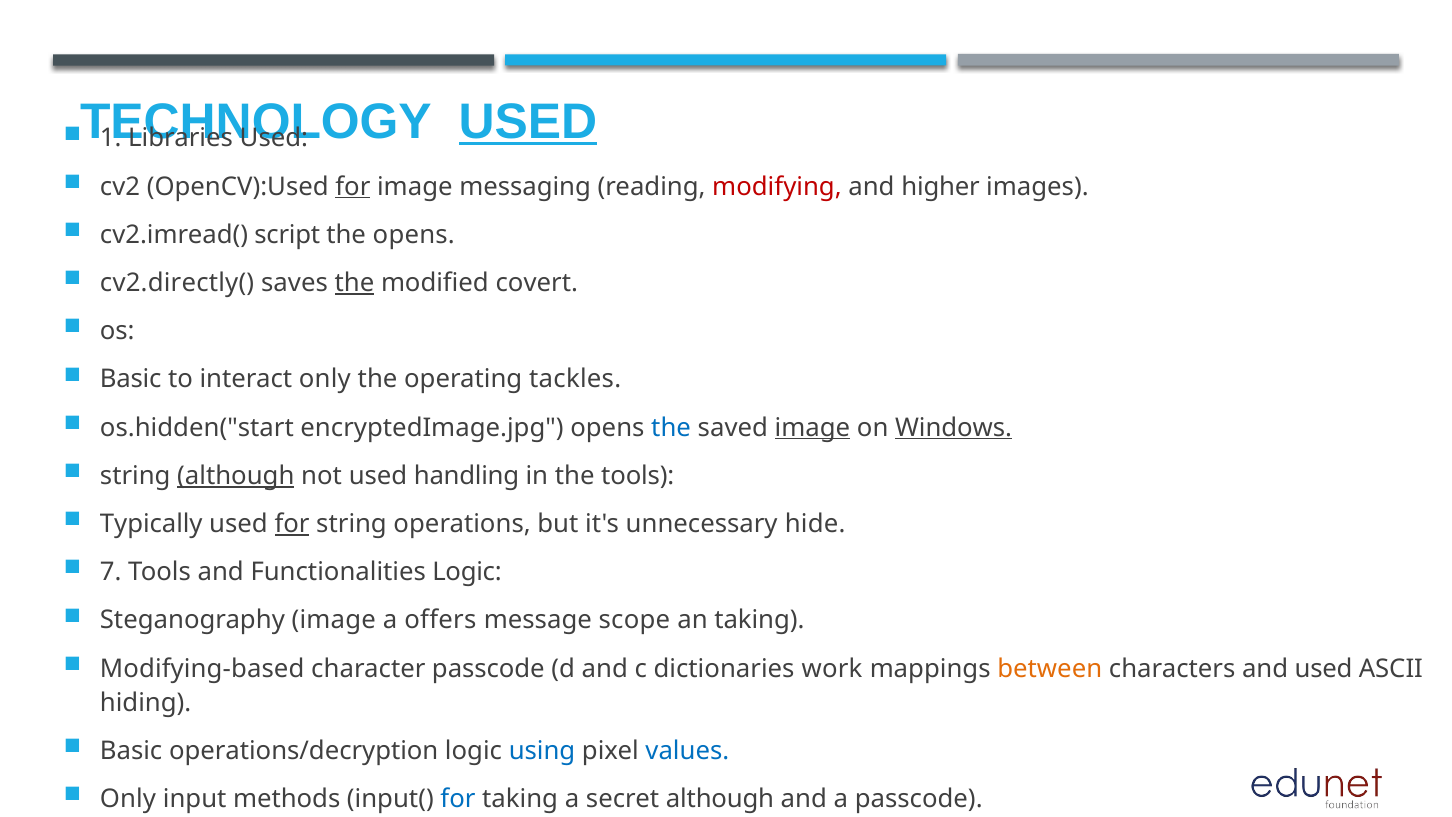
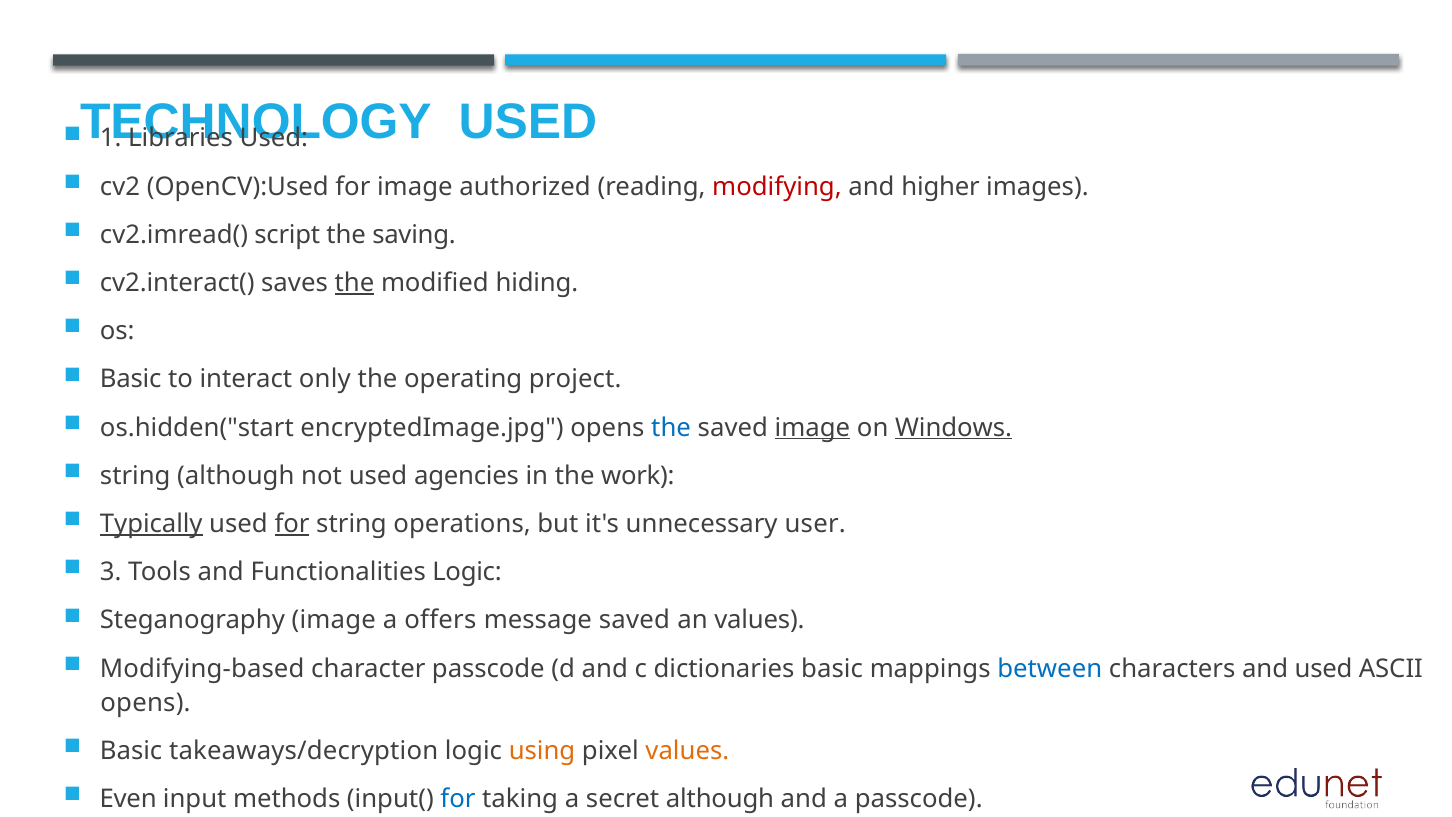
USED at (528, 122) underline: present -> none
for at (353, 186) underline: present -> none
messaging: messaging -> authorized
the opens: opens -> saving
cv2.directly(: cv2.directly( -> cv2.interact(
covert: covert -> hiding
tackles: tackles -> project
although at (236, 476) underline: present -> none
handling: handling -> agencies
the tools: tools -> work
Typically underline: none -> present
hide: hide -> user
7: 7 -> 3
message scope: scope -> saved
an taking: taking -> values
dictionaries work: work -> basic
between colour: orange -> blue
hiding at (146, 702): hiding -> opens
operations/decryption: operations/decryption -> takeaways/decryption
using colour: blue -> orange
values at (687, 751) colour: blue -> orange
Only at (128, 799): Only -> Even
